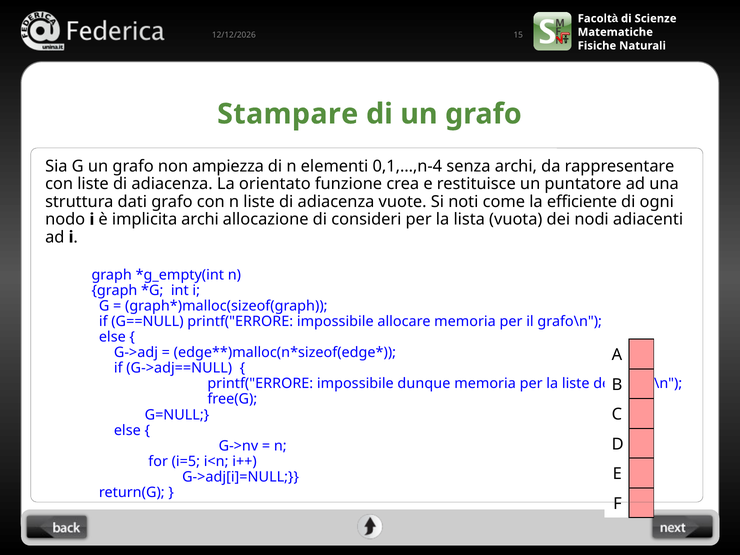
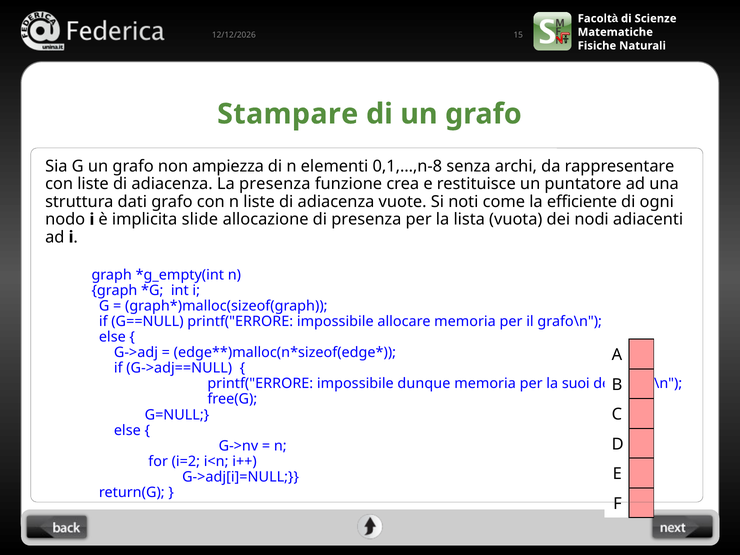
0,1,…,n-4: 0,1,…,n-4 -> 0,1,…,n-8
La orientato: orientato -> presenza
implicita archi: archi -> slide
di consideri: consideri -> presenza
la liste: liste -> suoi
i=5: i=5 -> i=2
